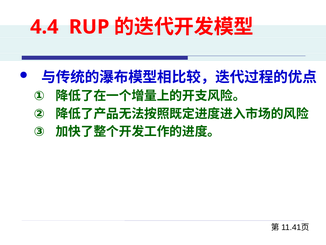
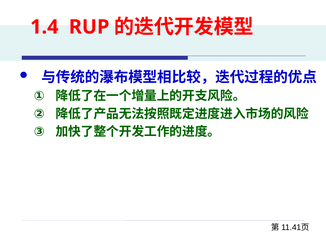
4.4: 4.4 -> 1.4
